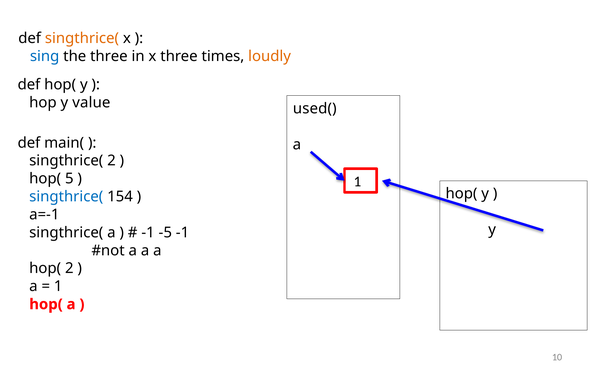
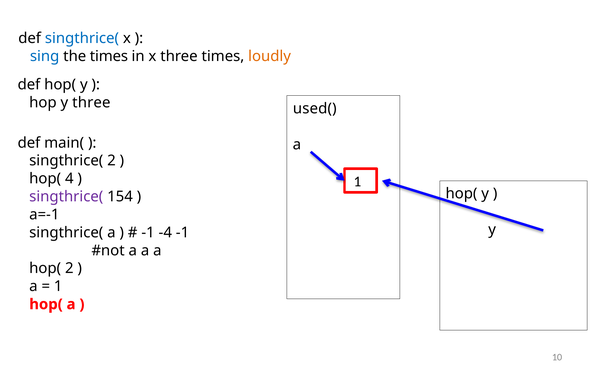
singthrice( at (82, 38) colour: orange -> blue
the three: three -> times
y value: value -> three
5: 5 -> 4
singthrice( at (66, 196) colour: blue -> purple
-5: -5 -> -4
